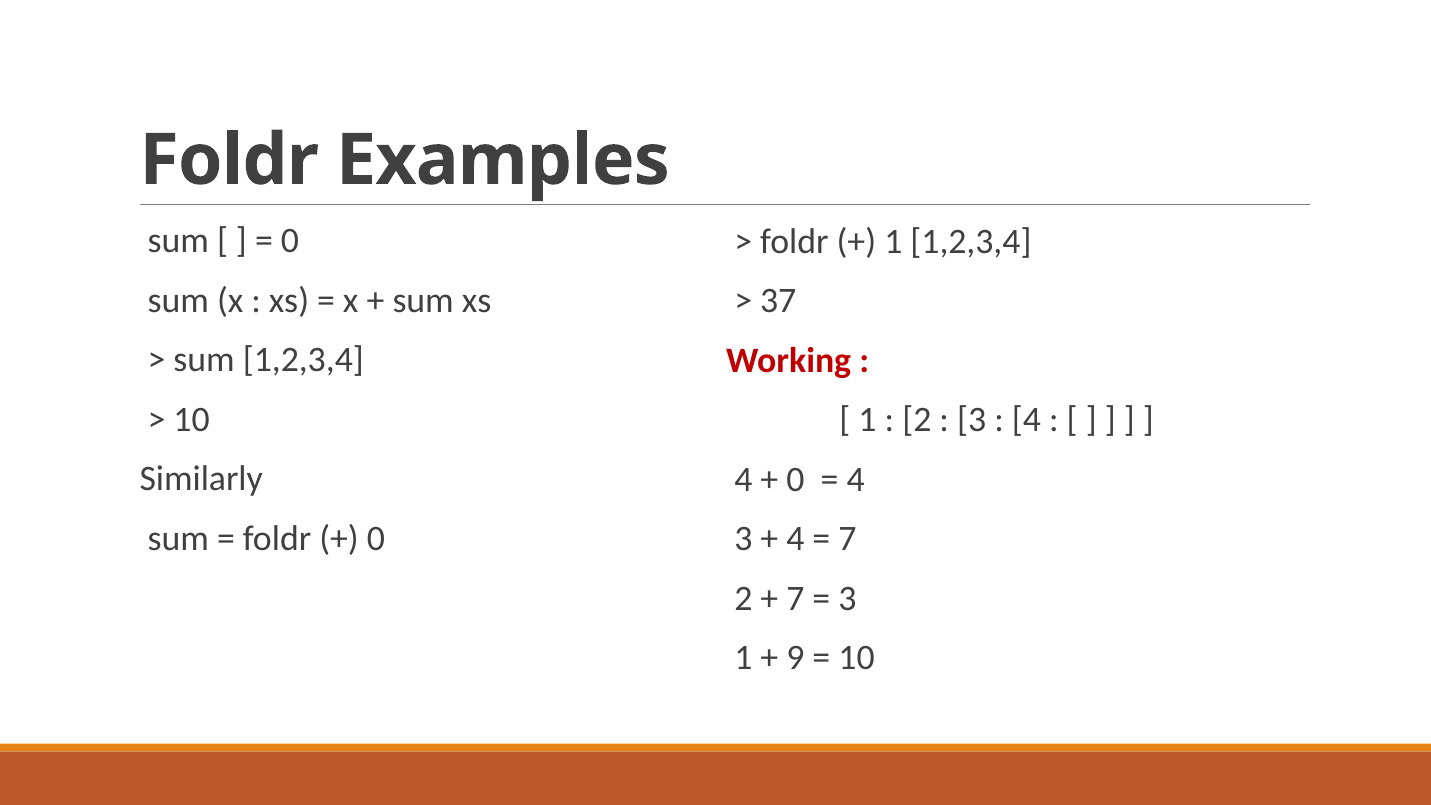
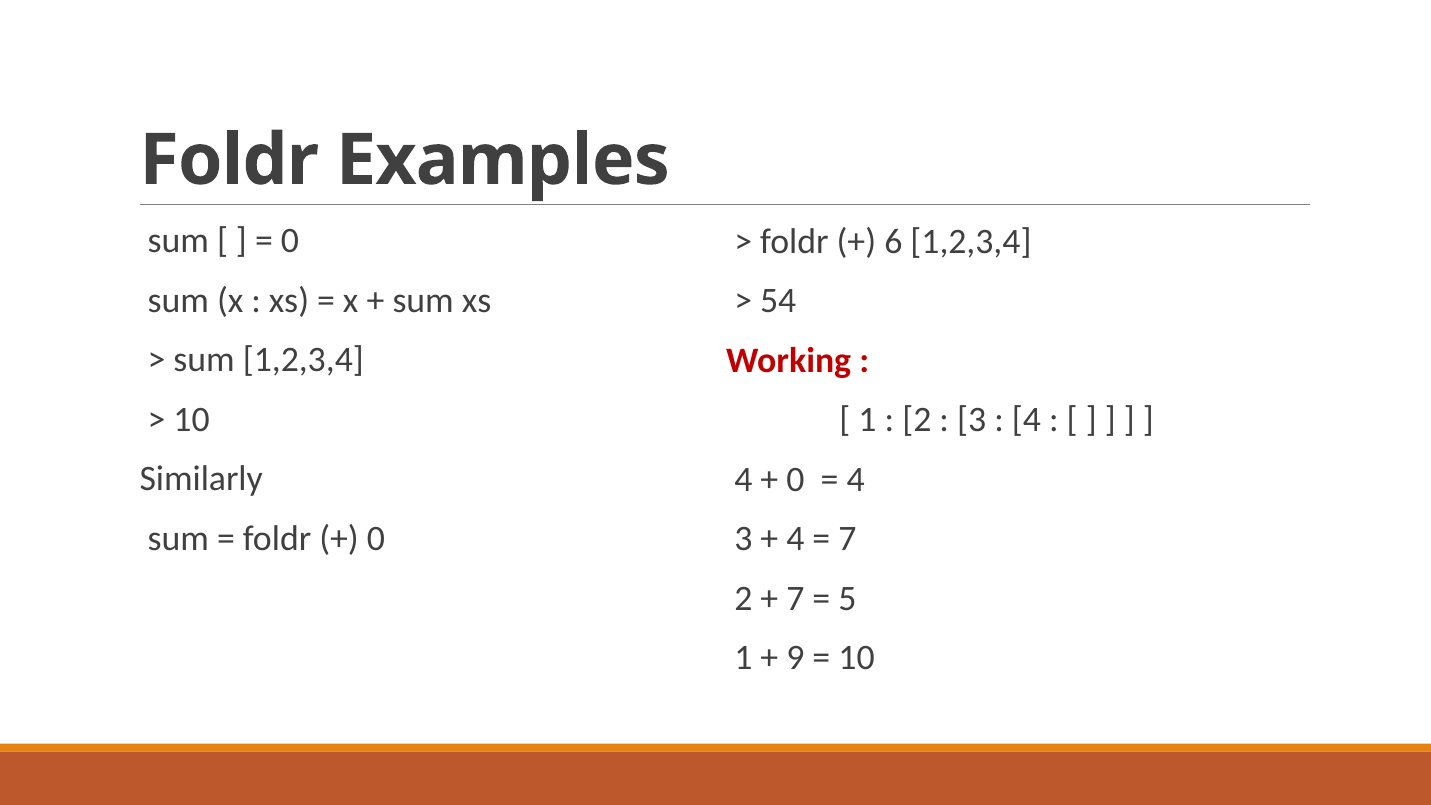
1 at (893, 241): 1 -> 6
37: 37 -> 54
3 at (847, 598): 3 -> 5
